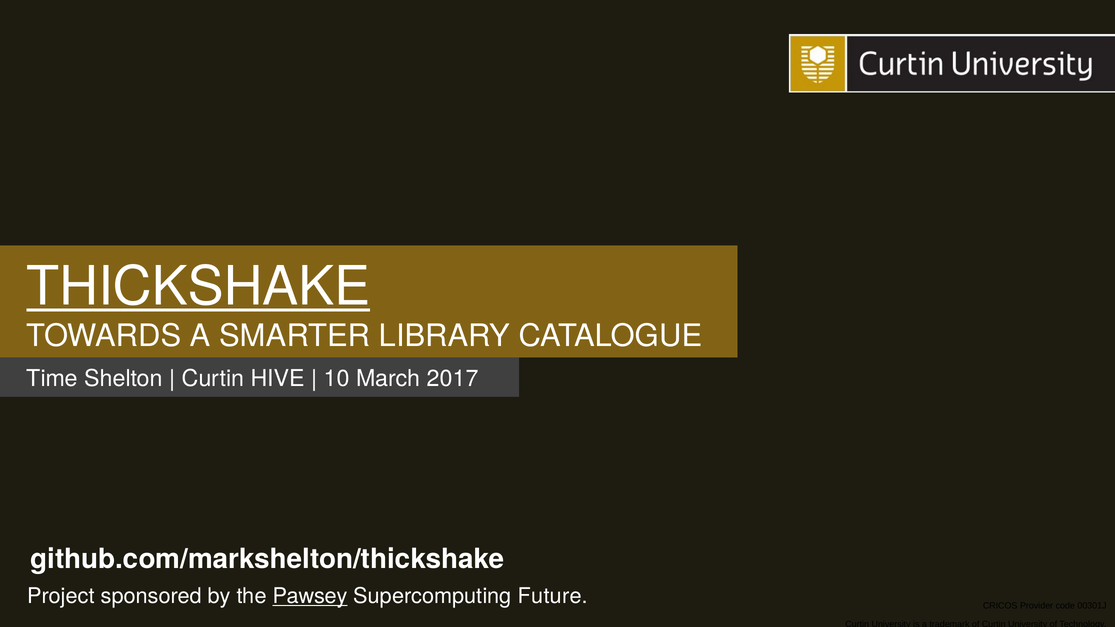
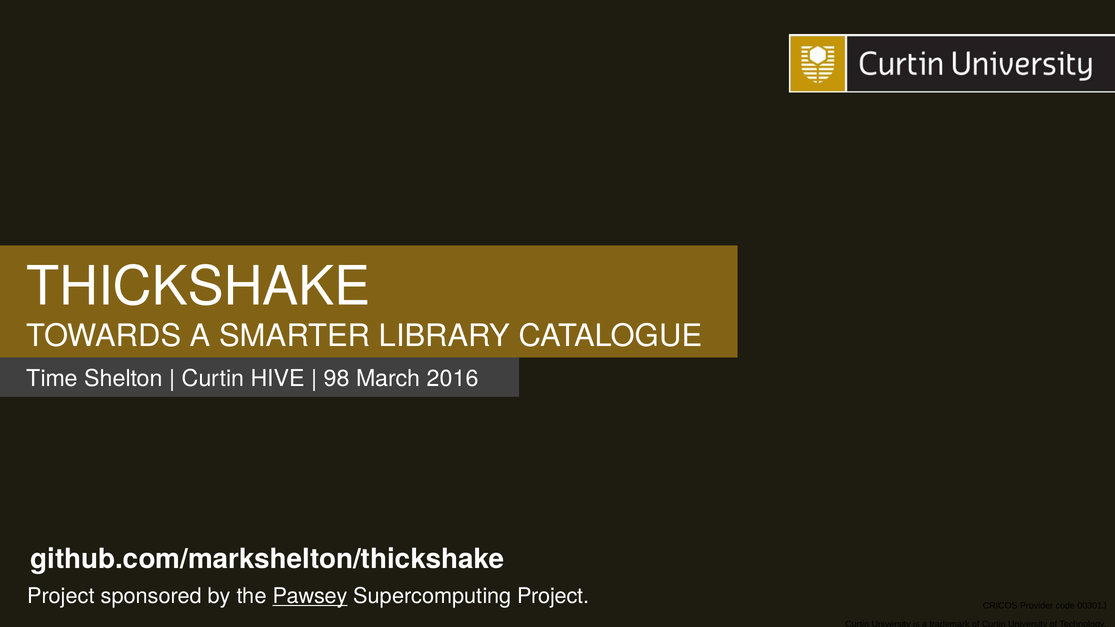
THICKSHAKE underline: present -> none
10: 10 -> 98
2017: 2017 -> 2016
Supercomputing Future: Future -> Project
